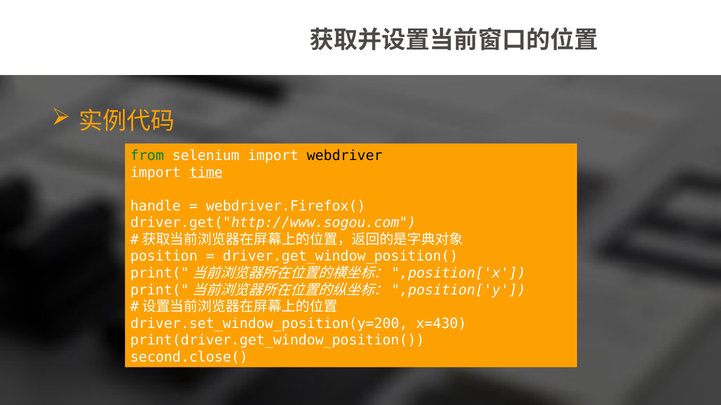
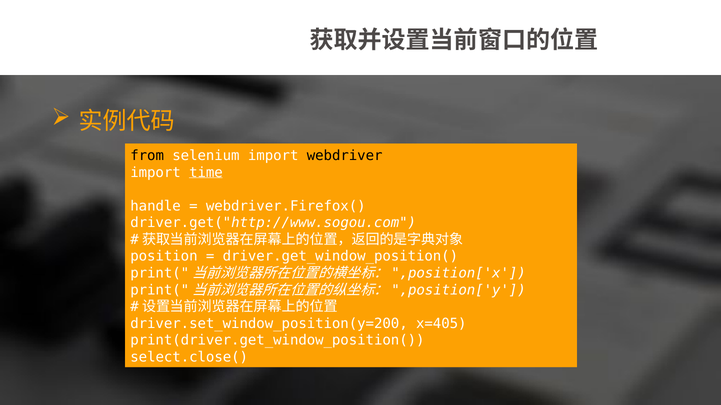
from colour: green -> black
x=430: x=430 -> x=405
second.close(: second.close( -> select.close(
